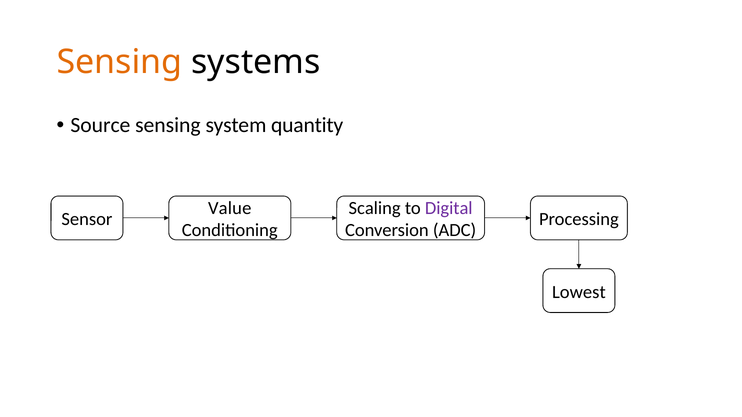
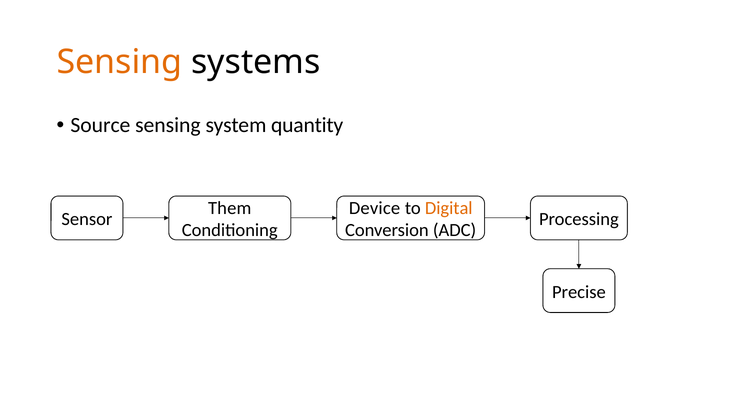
Value: Value -> Them
Scaling: Scaling -> Device
Digital colour: purple -> orange
Lowest: Lowest -> Precise
